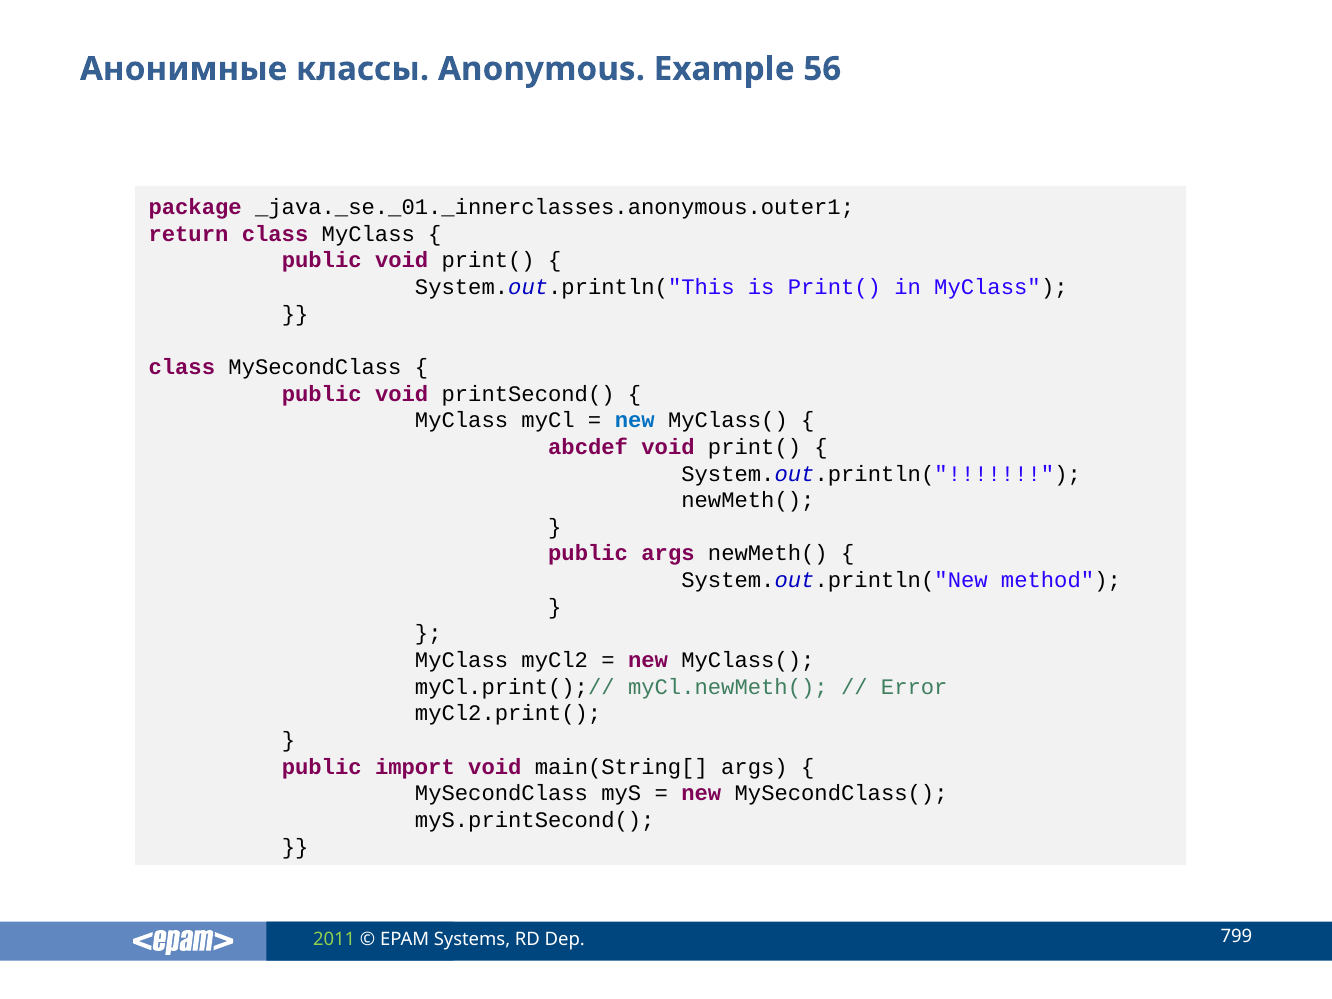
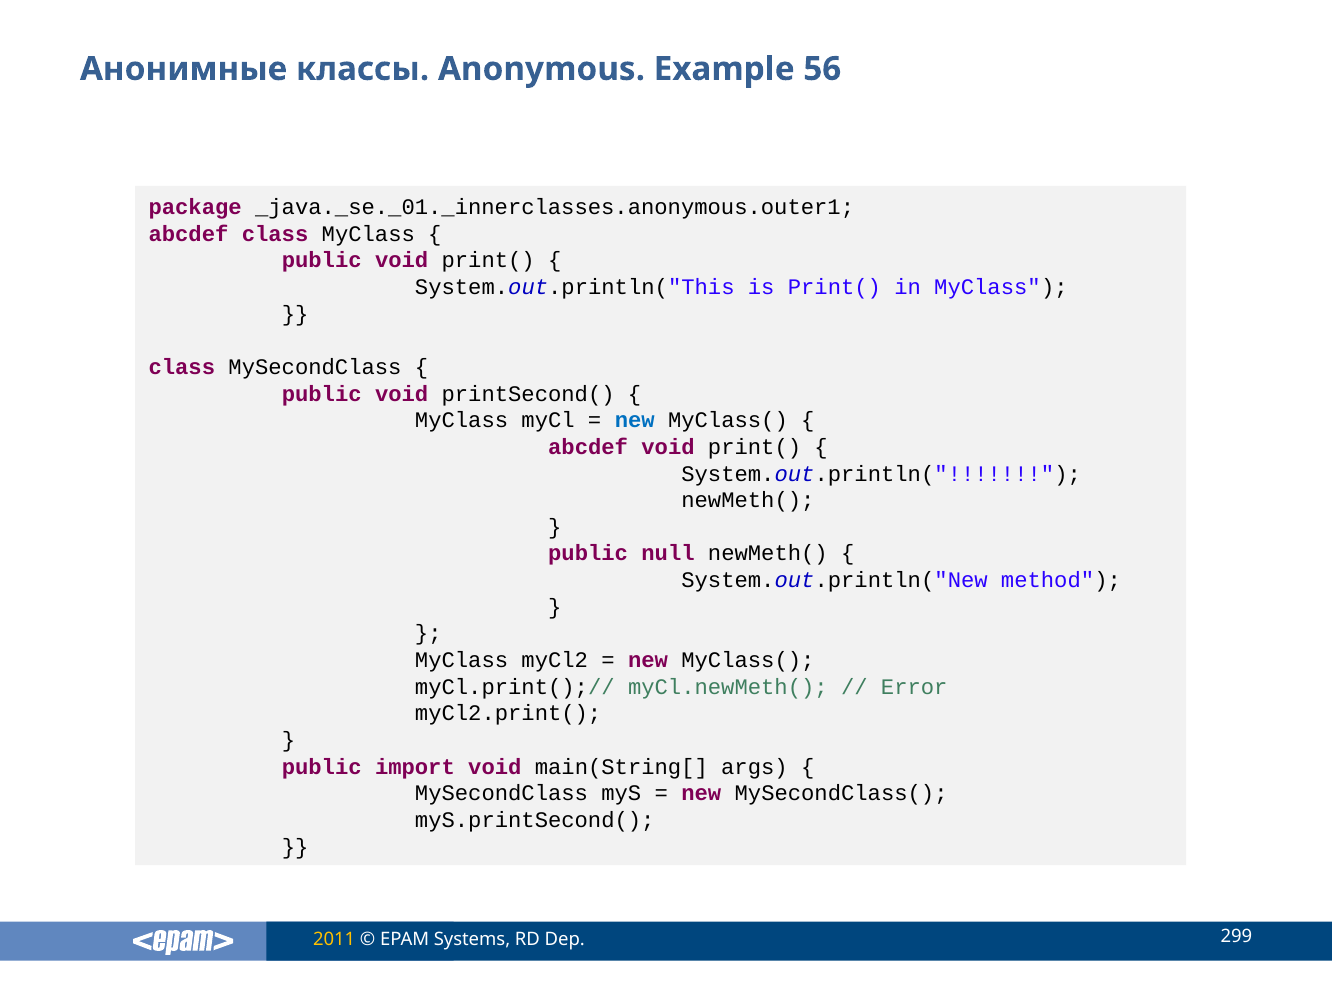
return at (188, 234): return -> abcdef
public args: args -> null
2011 colour: light green -> yellow
799: 799 -> 299
